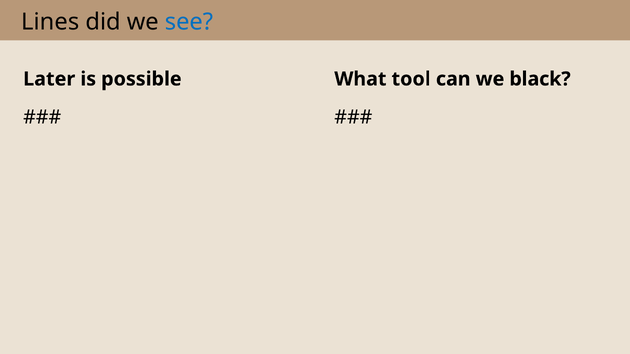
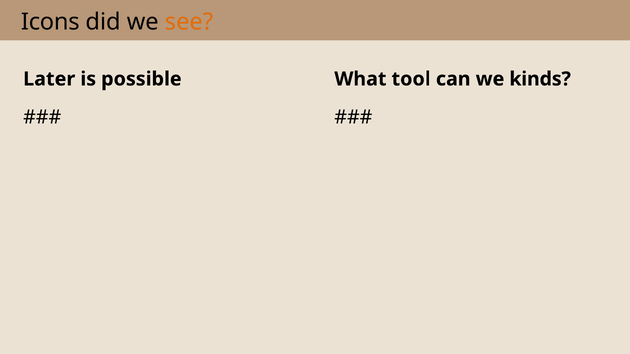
Lines: Lines -> Icons
see colour: blue -> orange
black: black -> kinds
